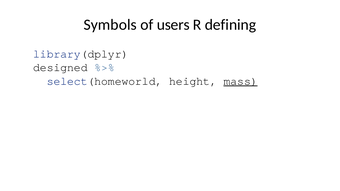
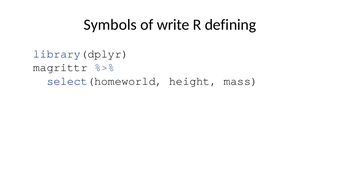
users: users -> write
designed: designed -> magrittr
mass underline: present -> none
